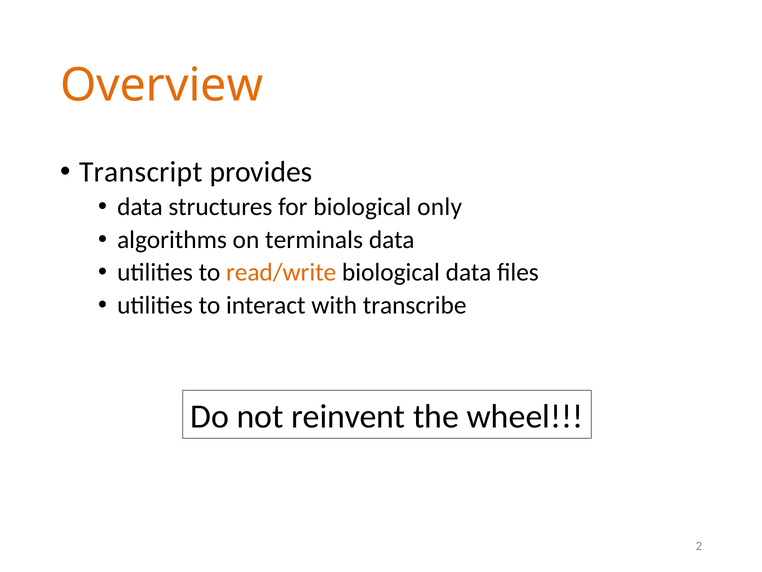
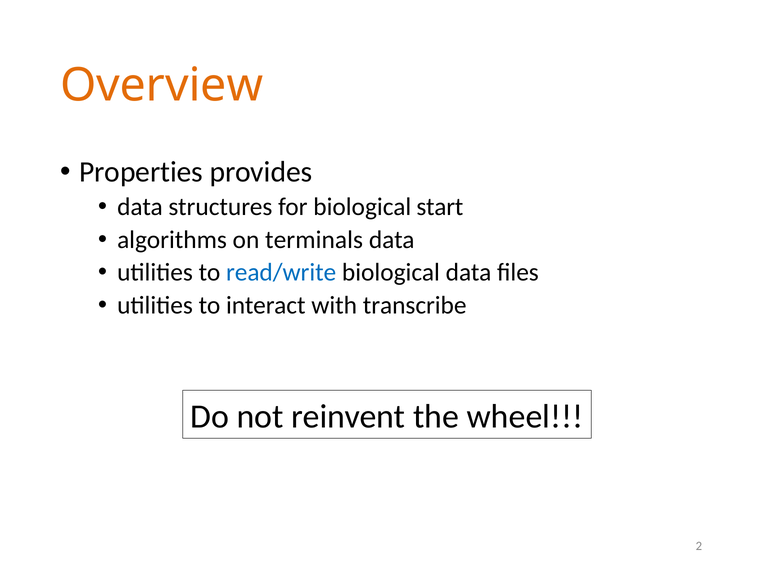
Transcript: Transcript -> Properties
only: only -> start
read/write colour: orange -> blue
